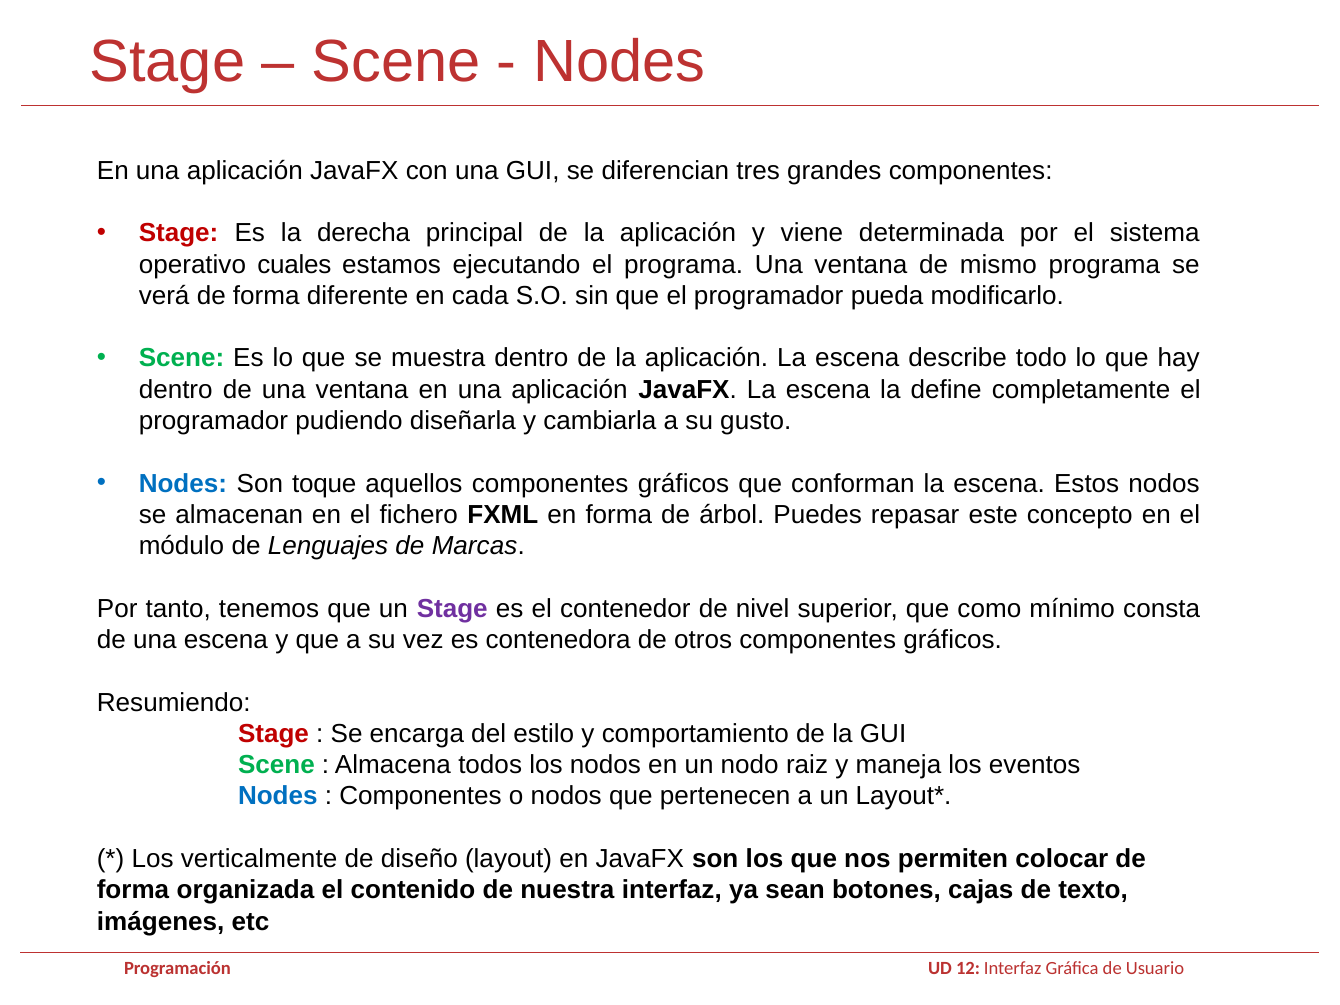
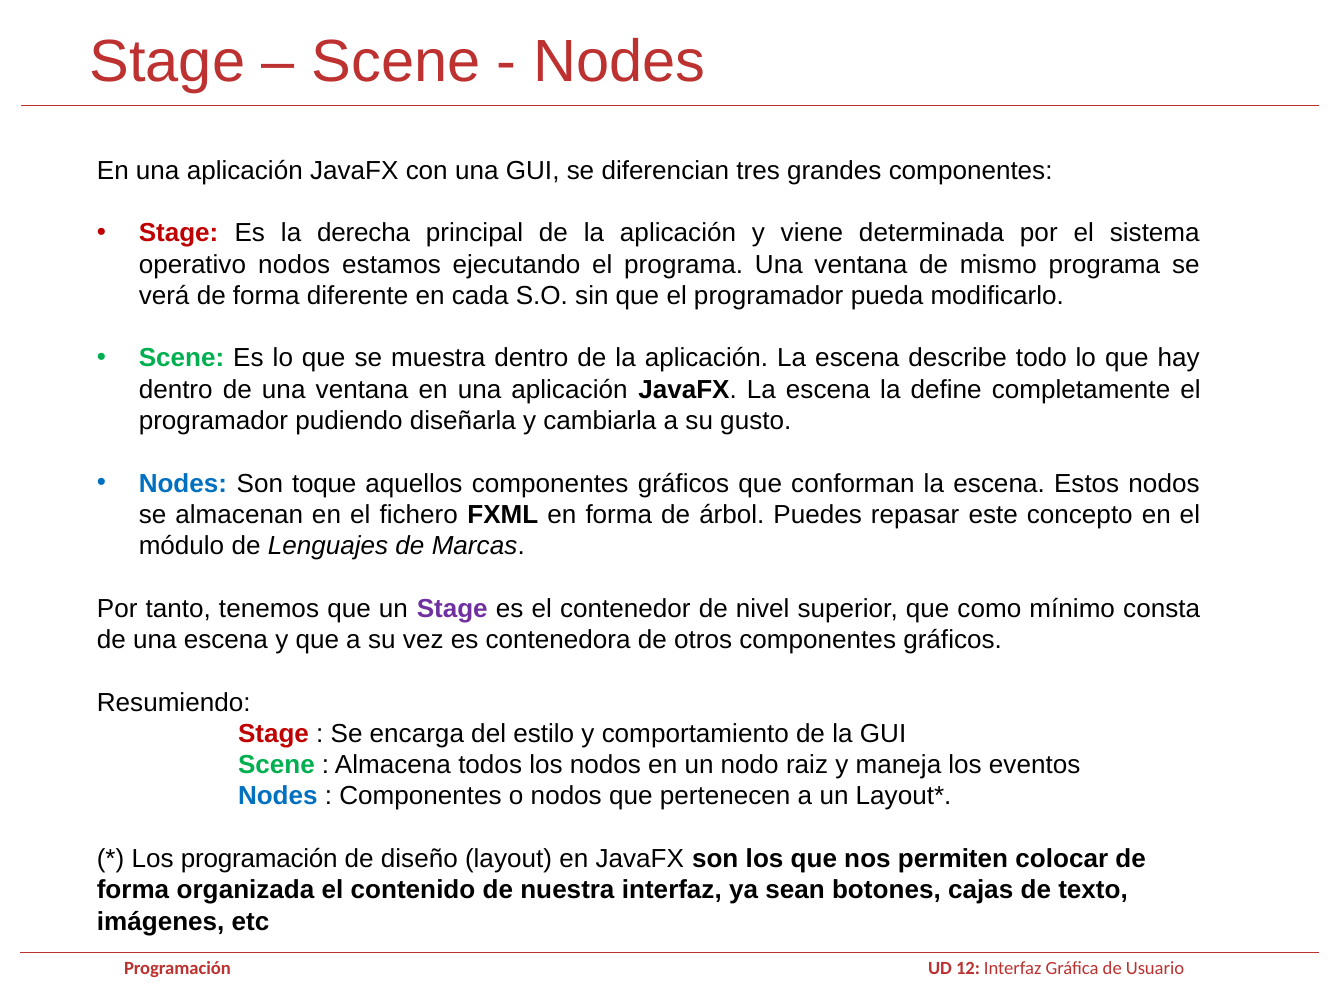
operativo cuales: cuales -> nodos
Los verticalmente: verticalmente -> programación
